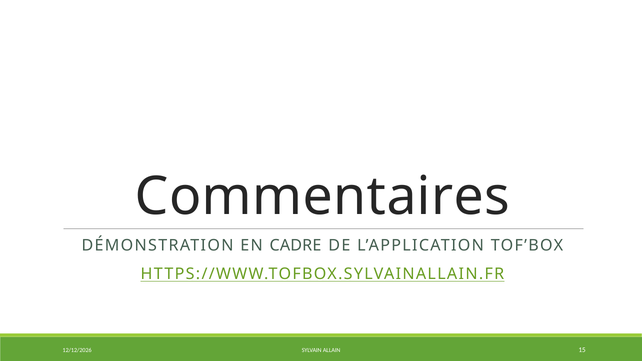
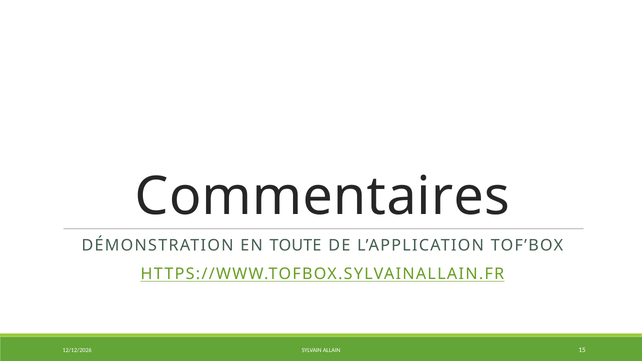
CADRE: CADRE -> TOUTE
